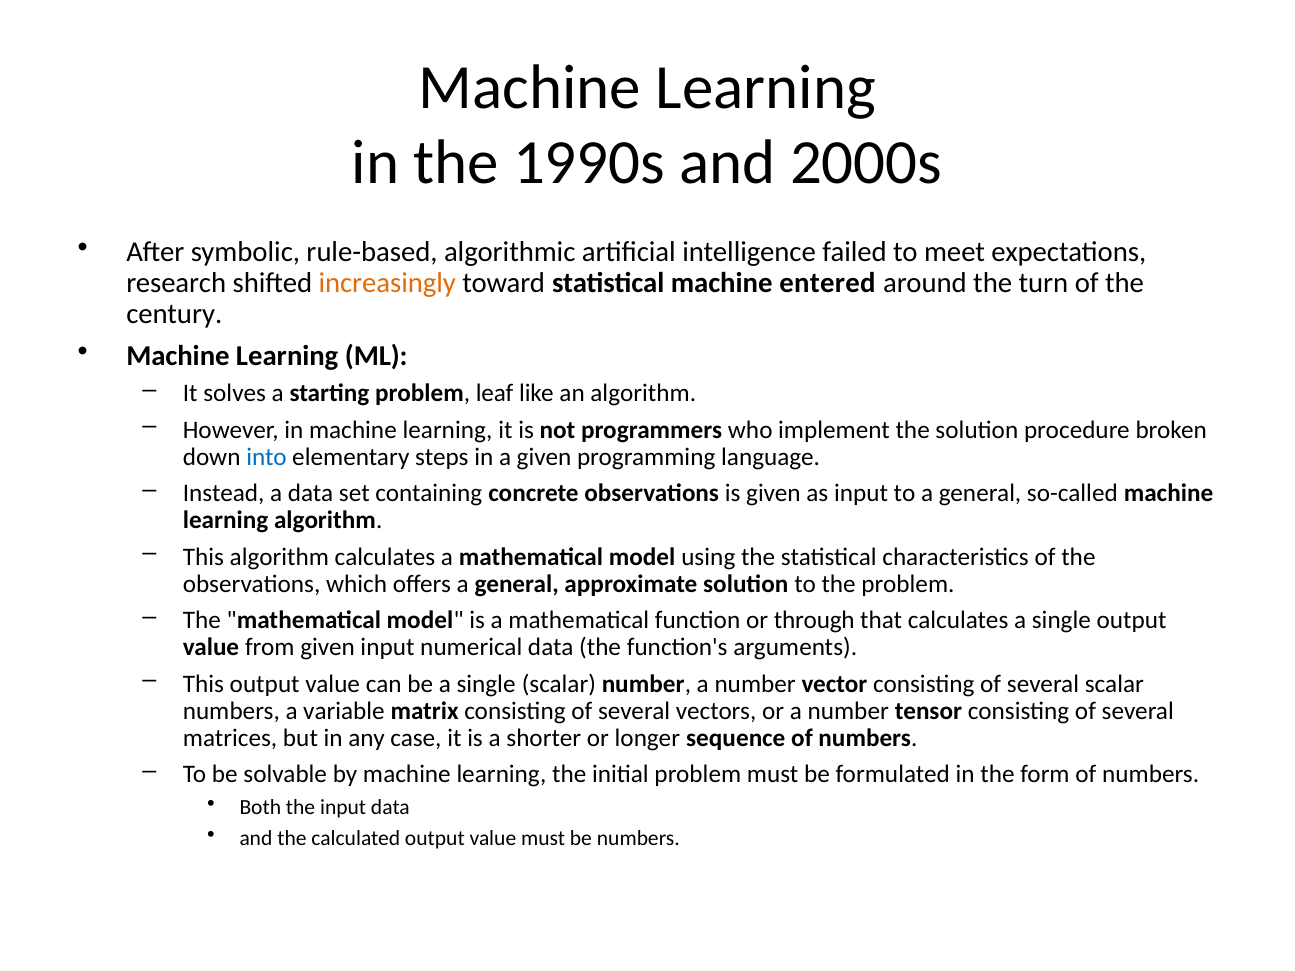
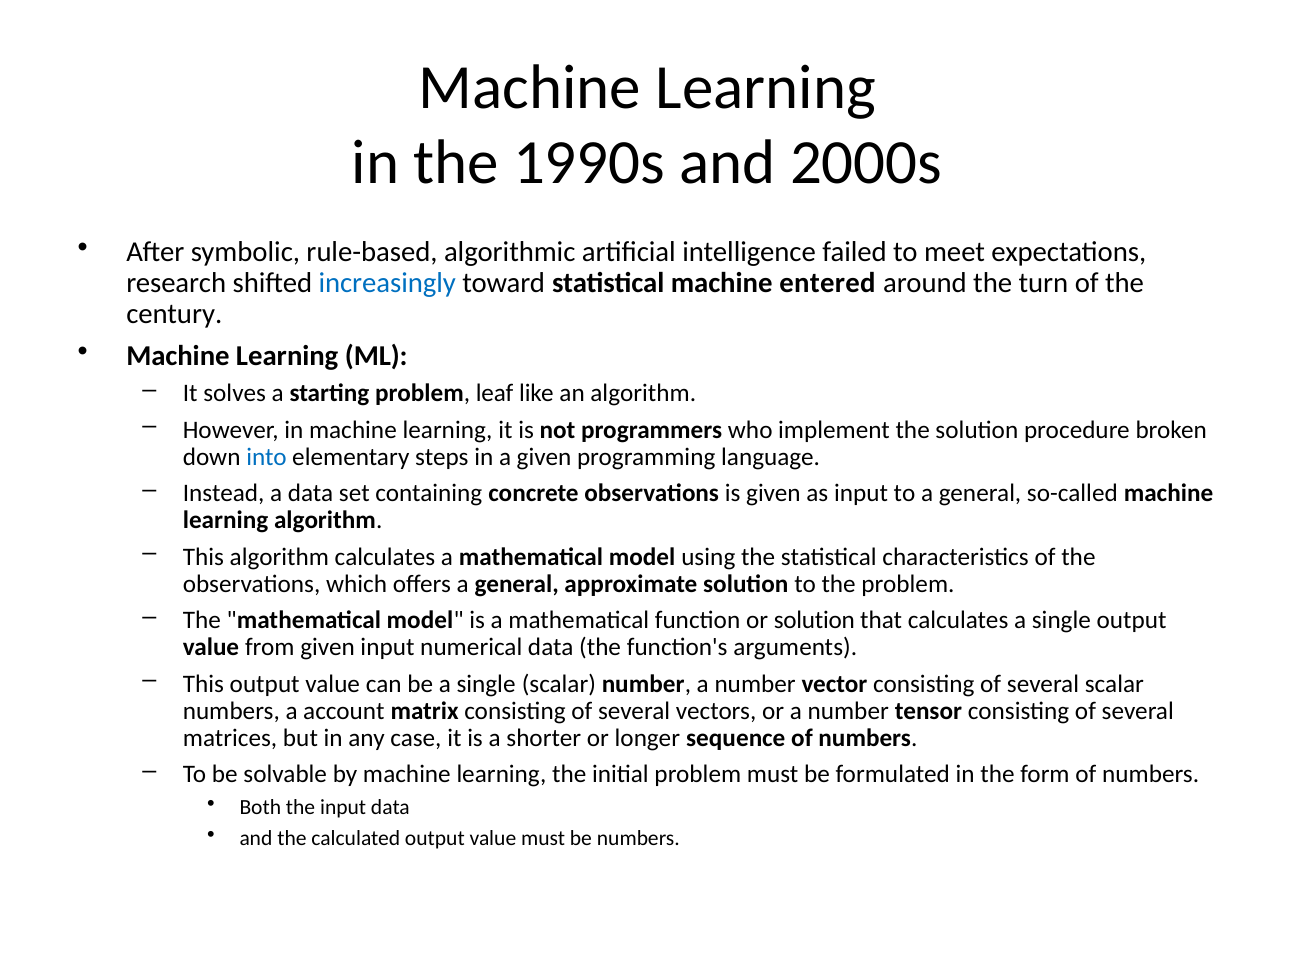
increasingly colour: orange -> blue
or through: through -> solution
variable: variable -> account
